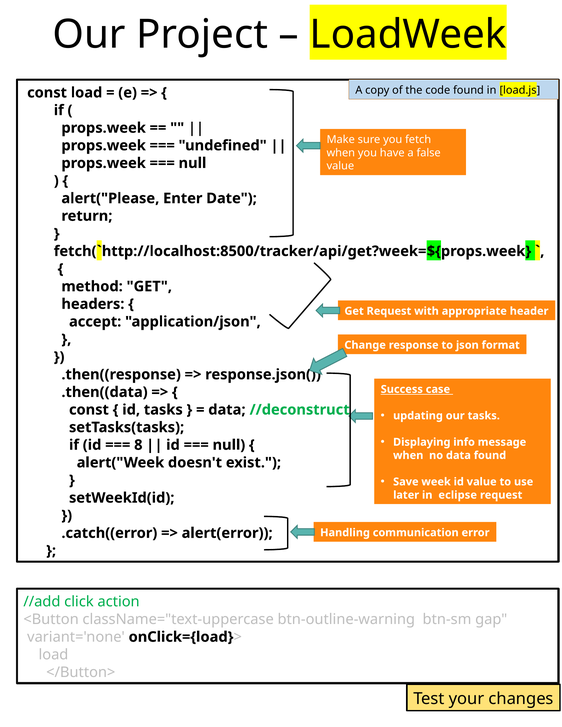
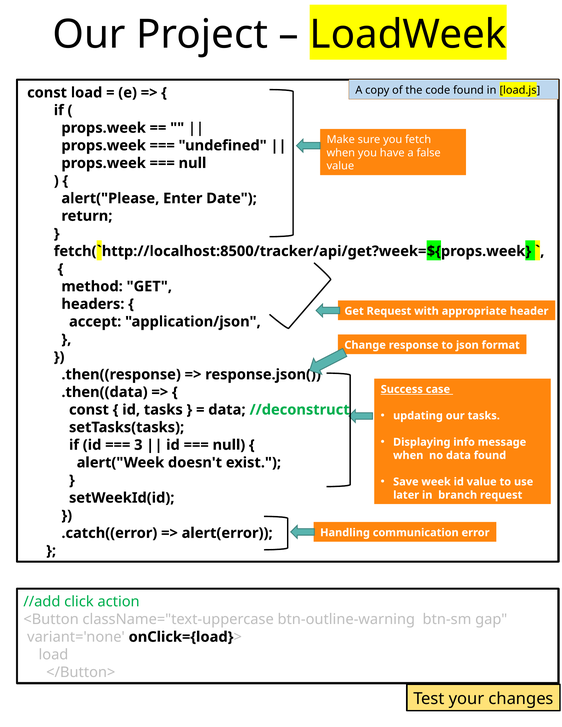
8: 8 -> 3
eclipse: eclipse -> branch
